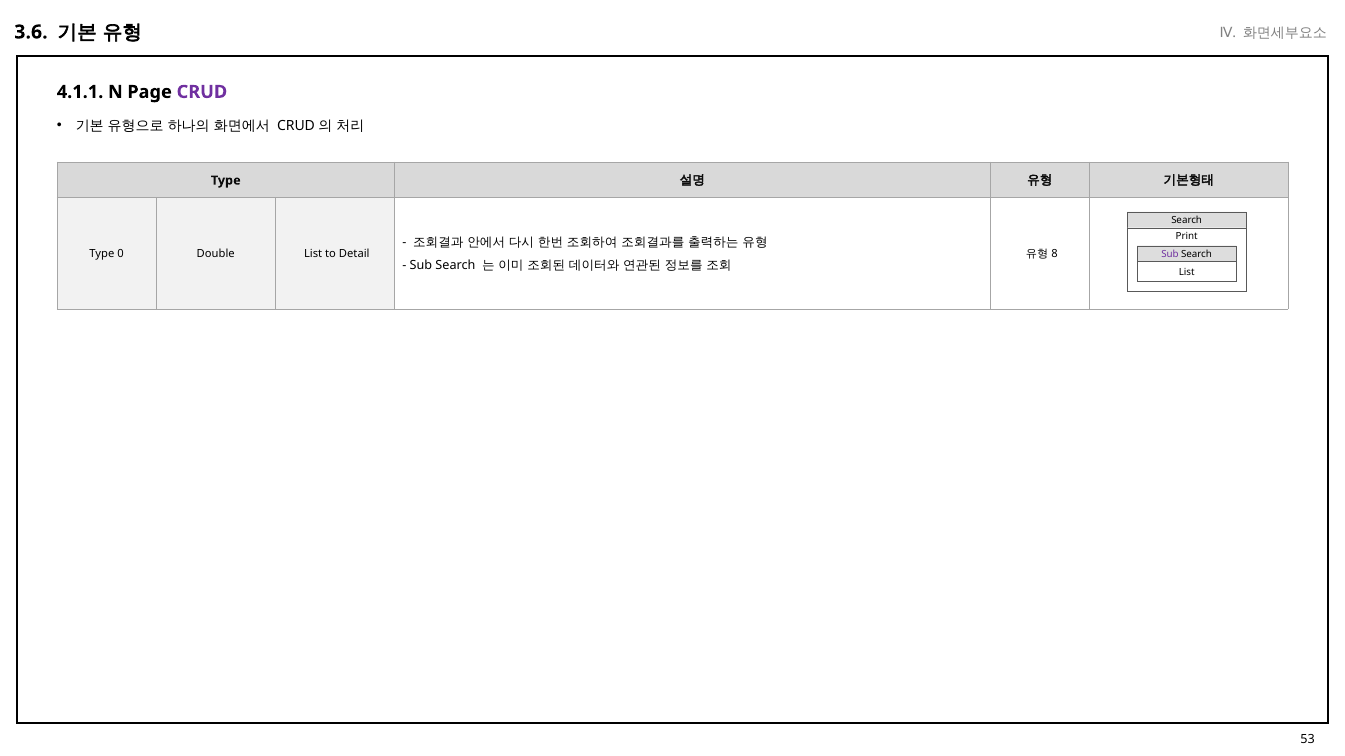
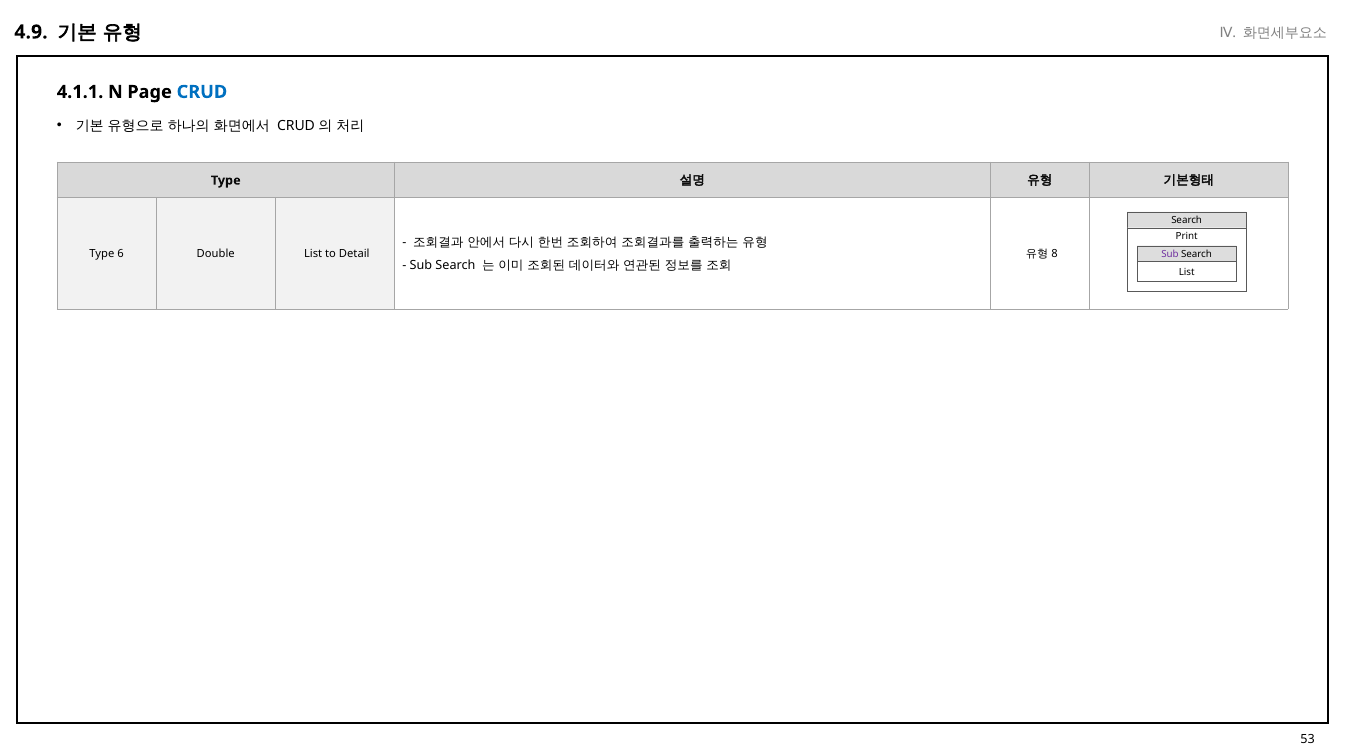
3.6: 3.6 -> 4.9
CRUD colour: purple -> blue
0: 0 -> 6
